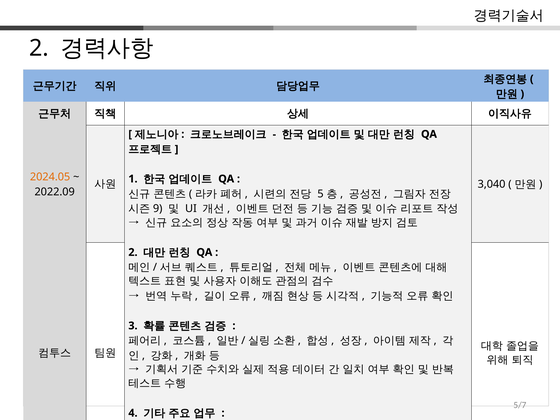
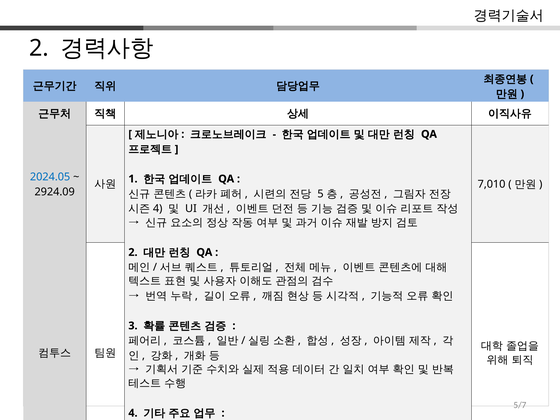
2024.05 colour: orange -> blue
3,040: 3,040 -> 7,010
2022.09: 2022.09 -> 2924.09
9 at (158, 209): 9 -> 4
